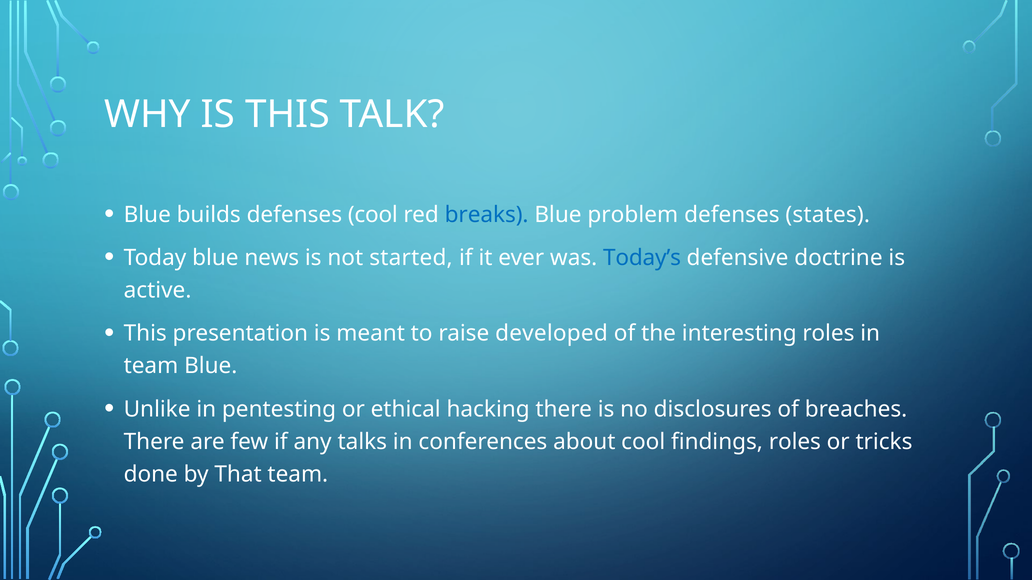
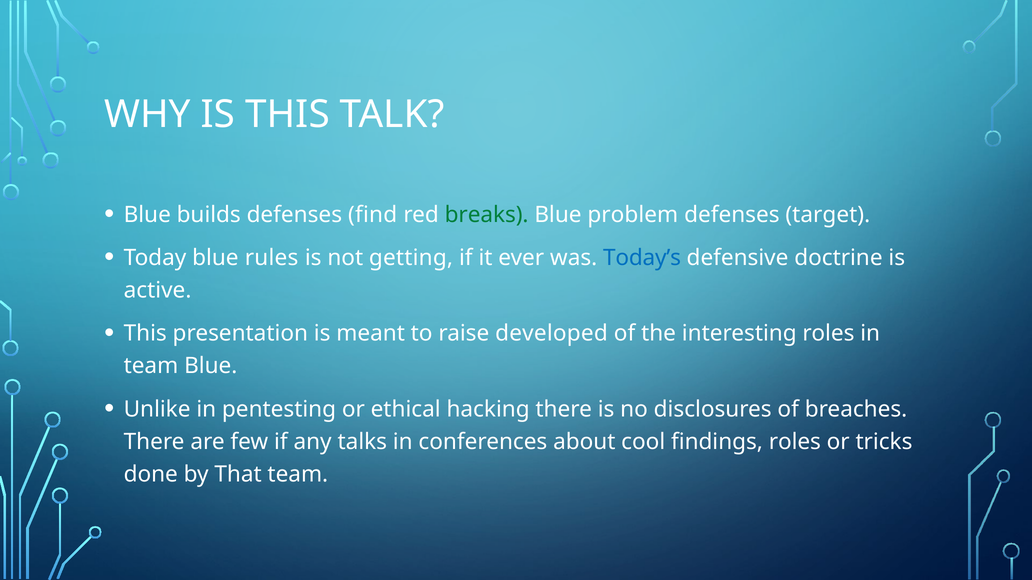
defenses cool: cool -> find
breaks colour: blue -> green
states: states -> target
news: news -> rules
started: started -> getting
